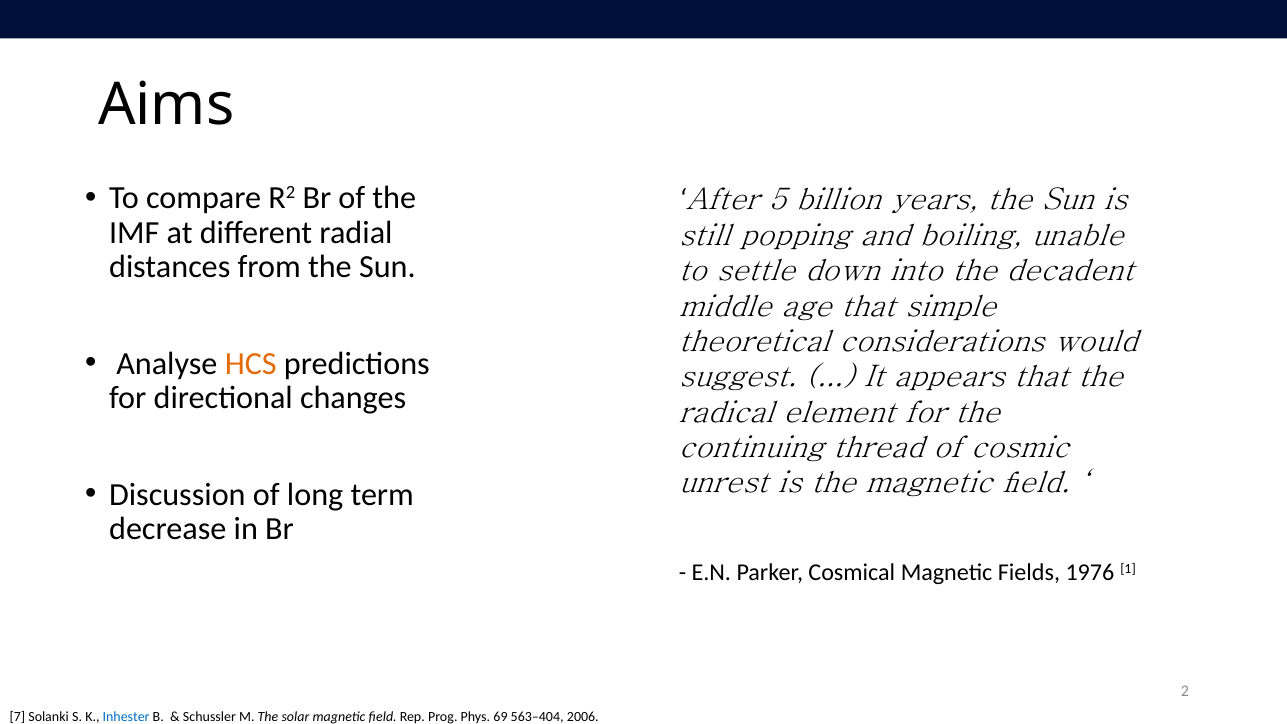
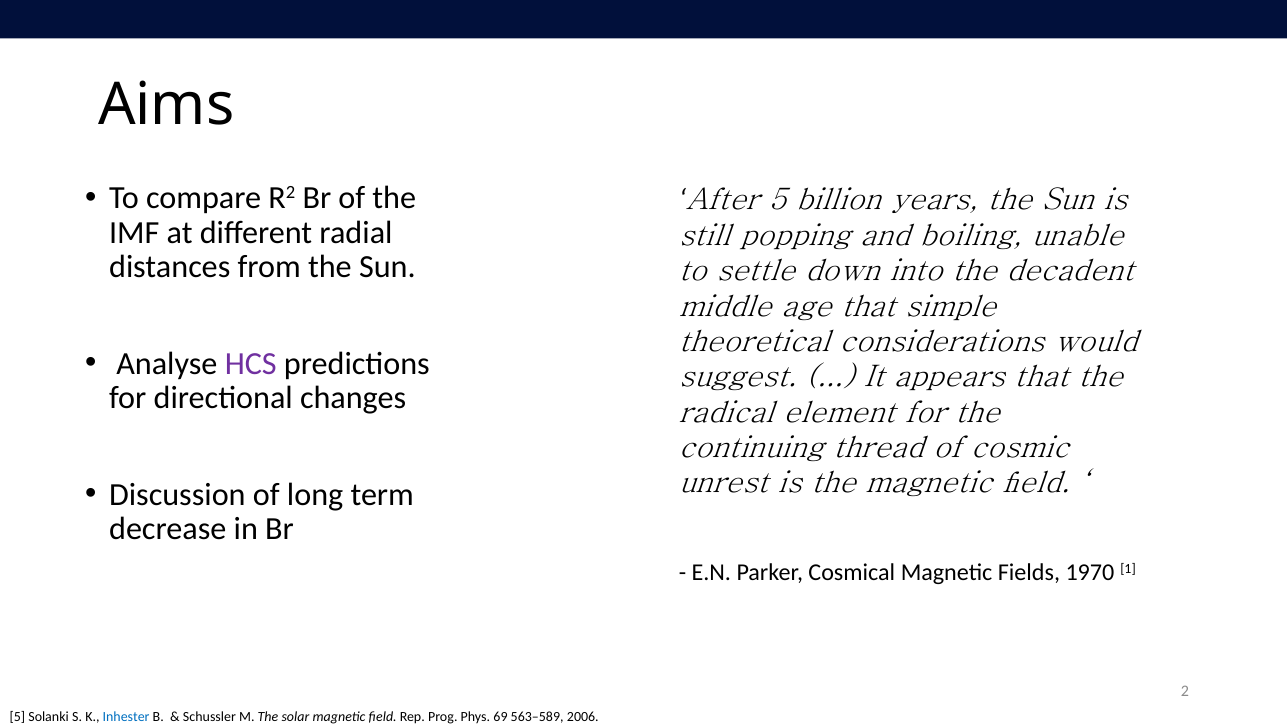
HCS colour: orange -> purple
1976: 1976 -> 1970
7 at (17, 717): 7 -> 5
563–404: 563–404 -> 563–589
